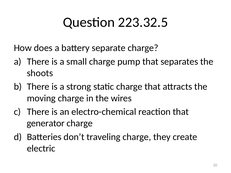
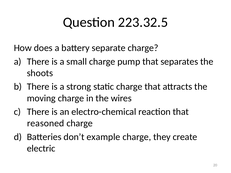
generator: generator -> reasoned
traveling: traveling -> example
